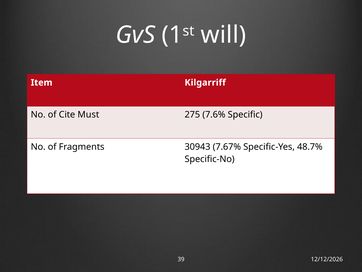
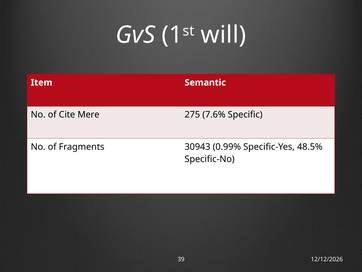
Kilgarriff: Kilgarriff -> Semantic
Must: Must -> Mere
7.67%: 7.67% -> 0.99%
48.7%: 48.7% -> 48.5%
